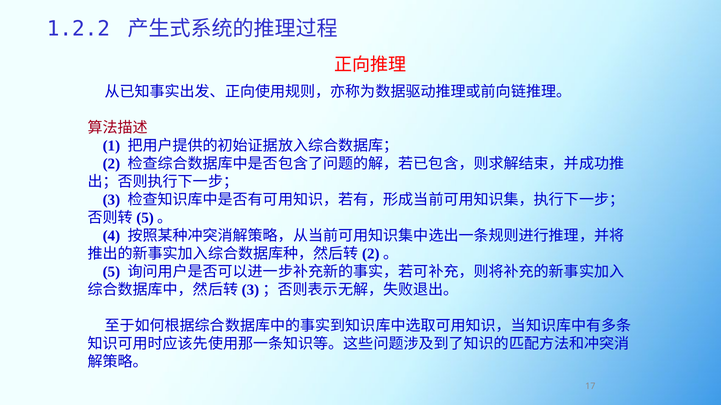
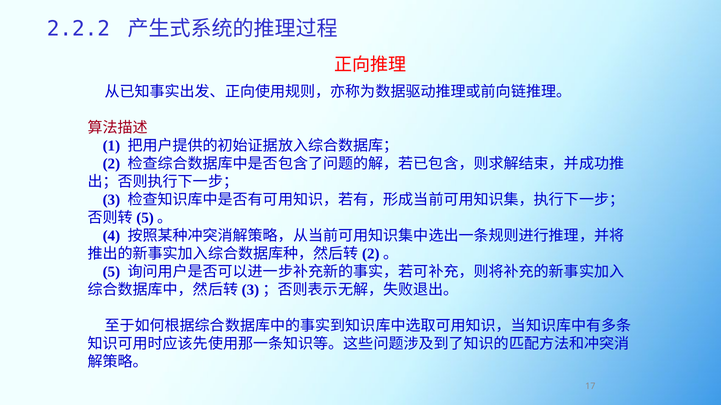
1.2.2: 1.2.2 -> 2.2.2
